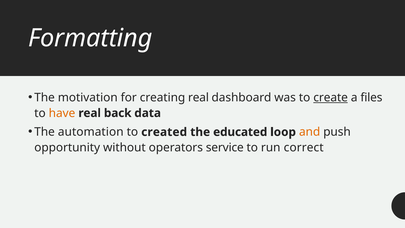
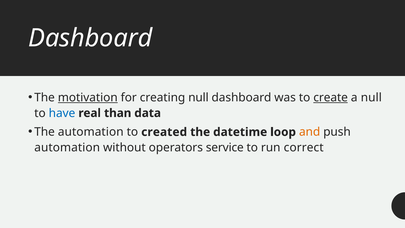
Formatting at (90, 38): Formatting -> Dashboard
motivation underline: none -> present
creating real: real -> null
a files: files -> null
have colour: orange -> blue
back: back -> than
educated: educated -> datetime
opportunity at (67, 147): opportunity -> automation
